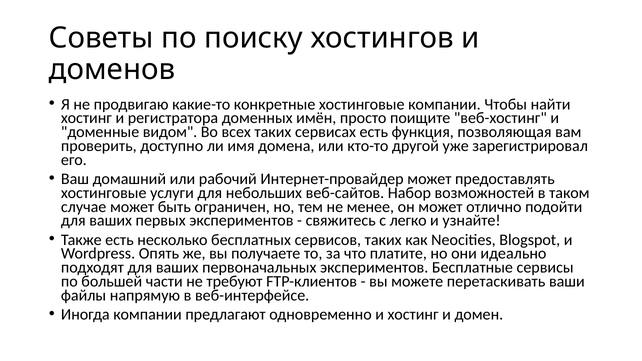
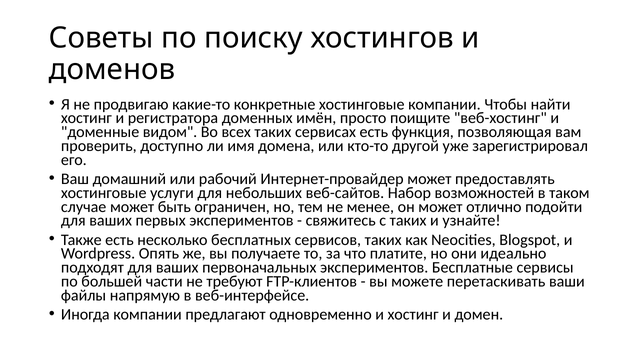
с легко: легко -> таких
